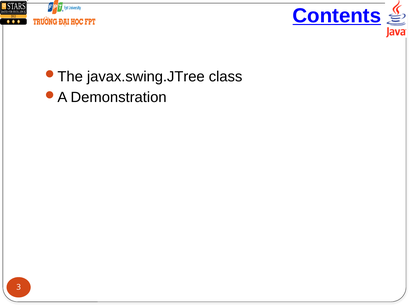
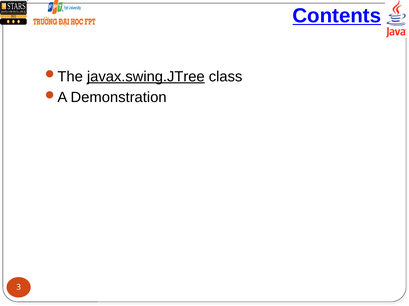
javax.swing.JTree underline: none -> present
